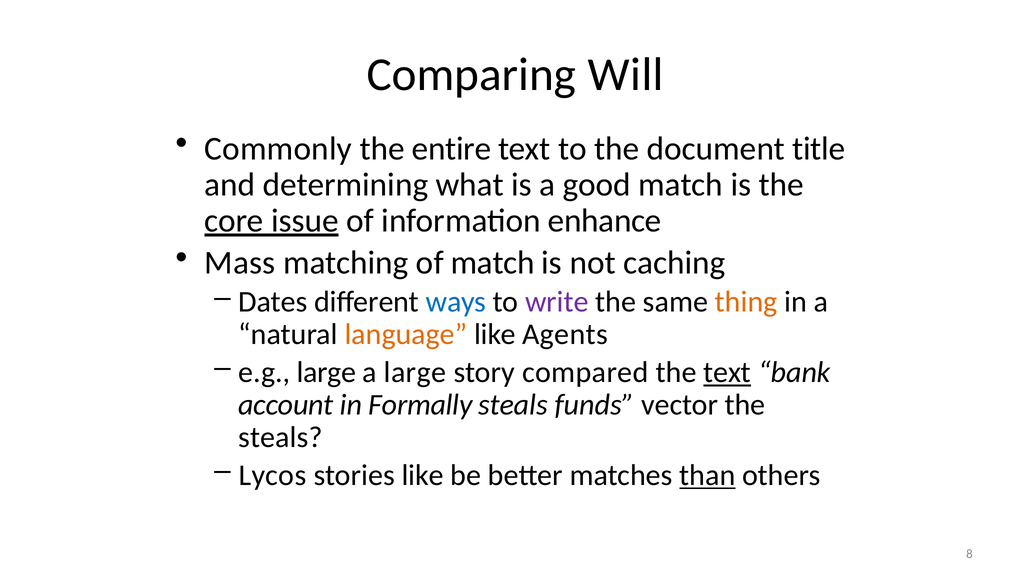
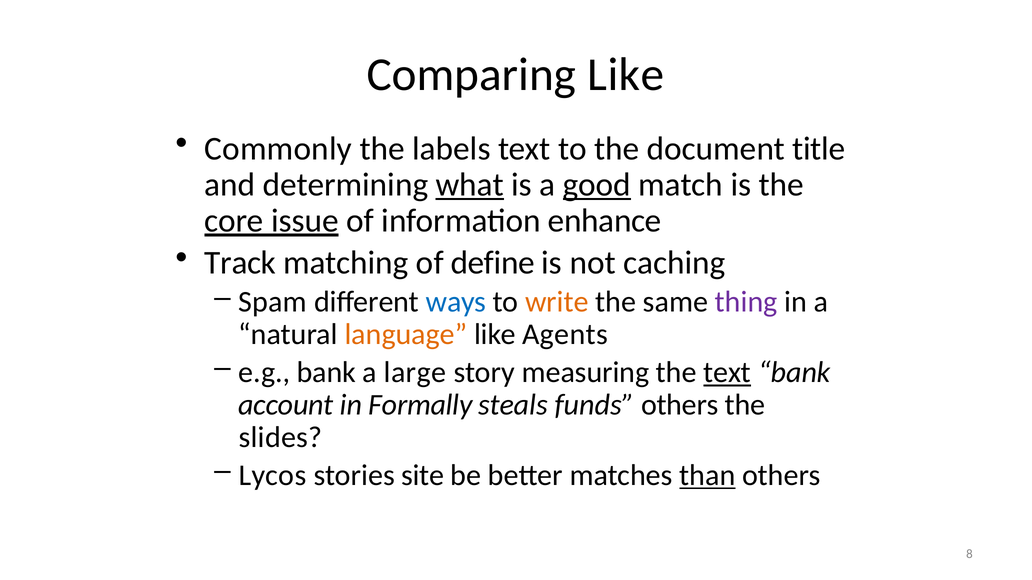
Comparing Will: Will -> Like
entire: entire -> labels
what underline: none -> present
good underline: none -> present
Mass: Mass -> Track
of match: match -> define
Dates: Dates -> Spam
write colour: purple -> orange
thing colour: orange -> purple
e.g large: large -> bank
compared: compared -> measuring
funds vector: vector -> others
steals at (281, 438): steals -> slides
stories like: like -> site
